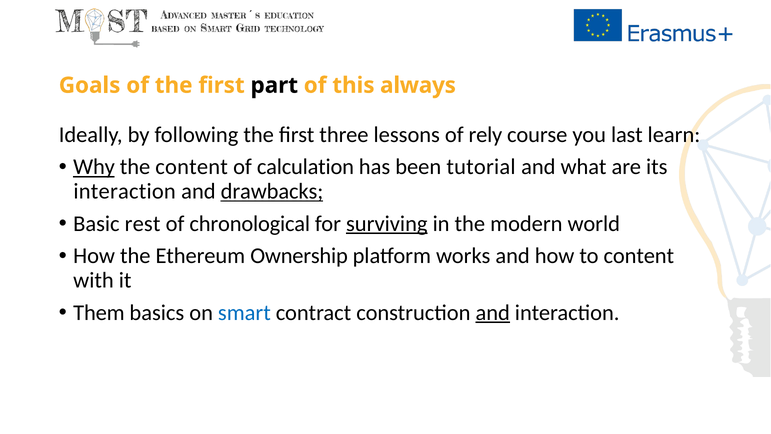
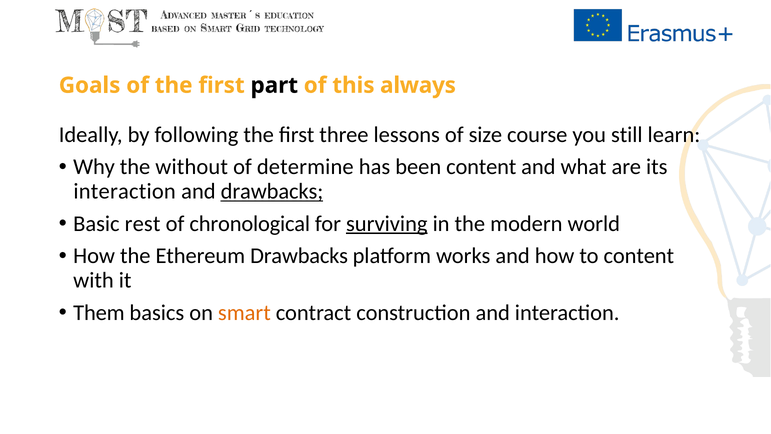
rely: rely -> size
last: last -> still
Why underline: present -> none
the content: content -> without
calculation: calculation -> determine
been tutorial: tutorial -> content
Ethereum Ownership: Ownership -> Drawbacks
smart colour: blue -> orange
and at (493, 312) underline: present -> none
